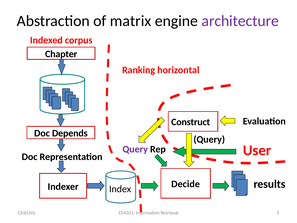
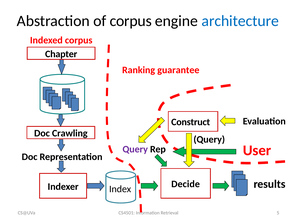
of matrix: matrix -> corpus
architecture colour: purple -> blue
horizontal: horizontal -> guarantee
Depends: Depends -> Crawling
